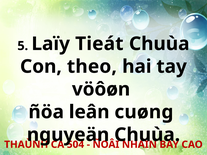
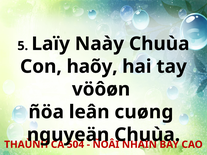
Tieát: Tieát -> Naày
theo: theo -> haõy
